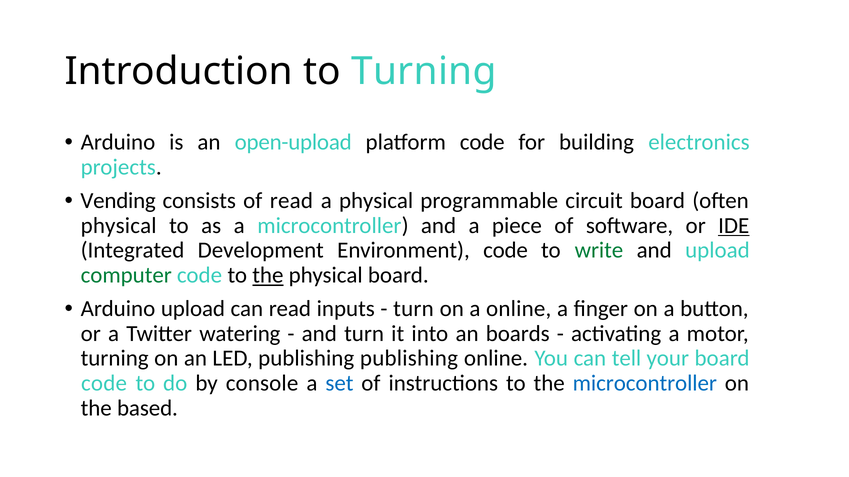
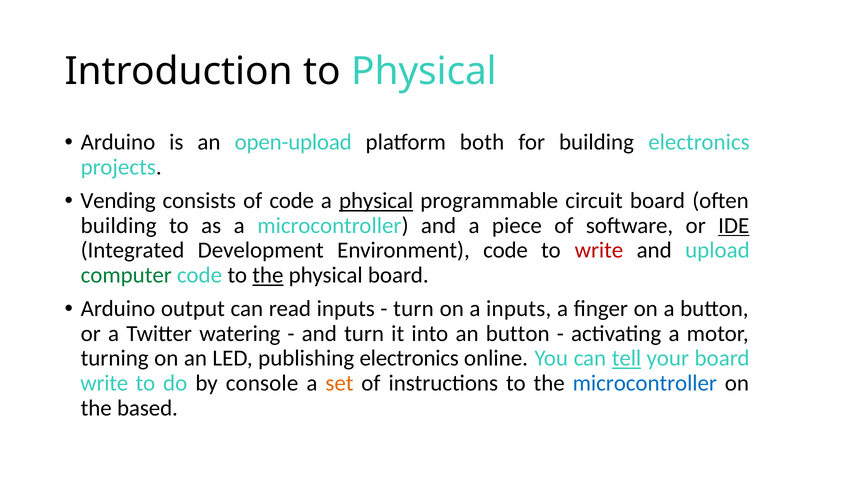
to Turning: Turning -> Physical
platform code: code -> both
of read: read -> code
physical at (376, 201) underline: none -> present
physical at (119, 226): physical -> building
write at (599, 251) colour: green -> red
Arduino upload: upload -> output
a online: online -> inputs
an boards: boards -> button
publishing publishing: publishing -> electronics
tell underline: none -> present
code at (104, 384): code -> write
set colour: blue -> orange
